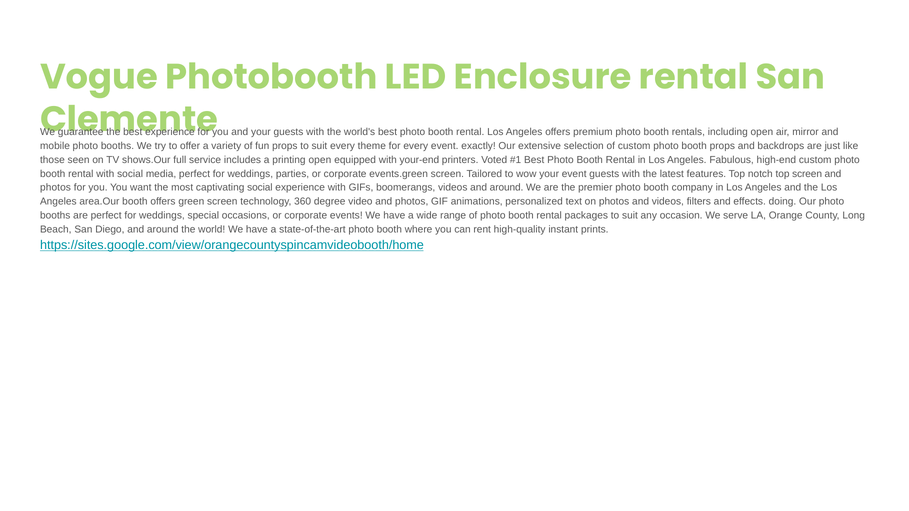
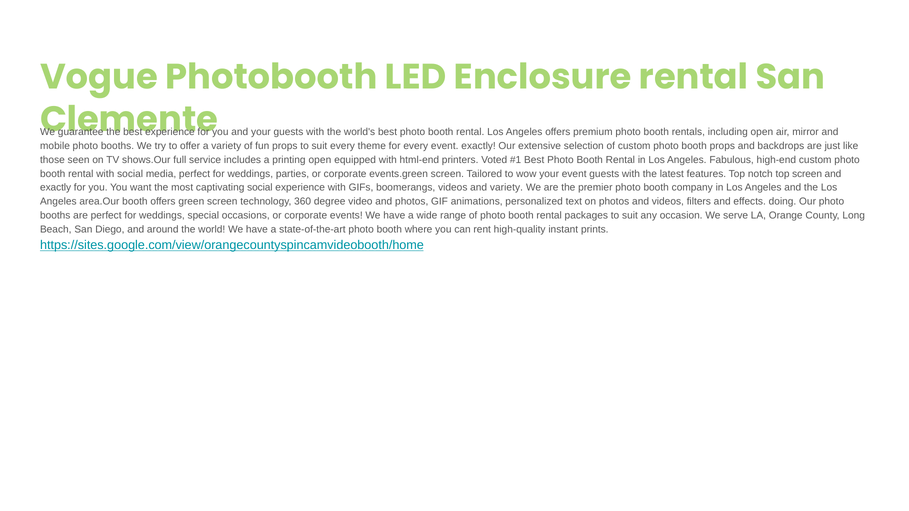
your-end: your-end -> html-end
photos at (55, 188): photos -> exactly
videos and around: around -> variety
